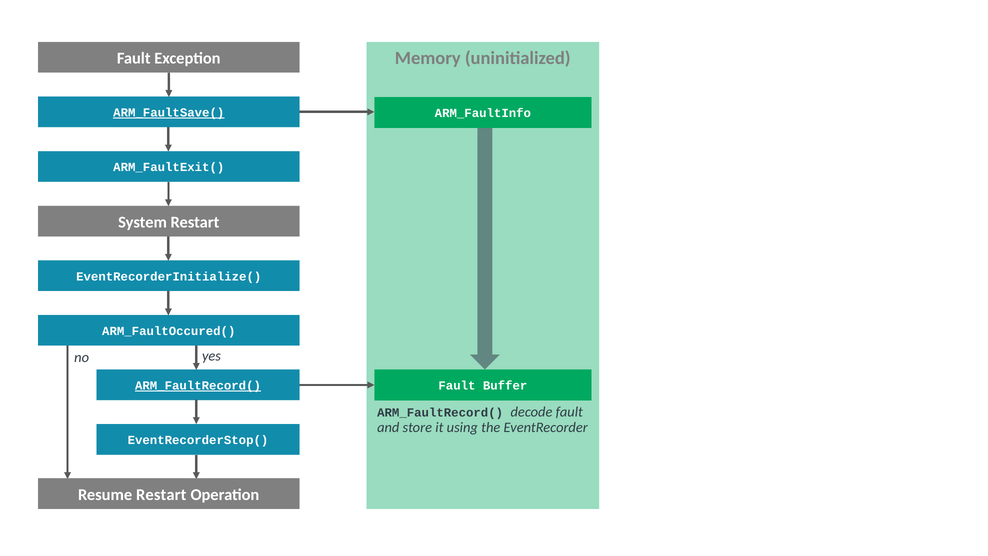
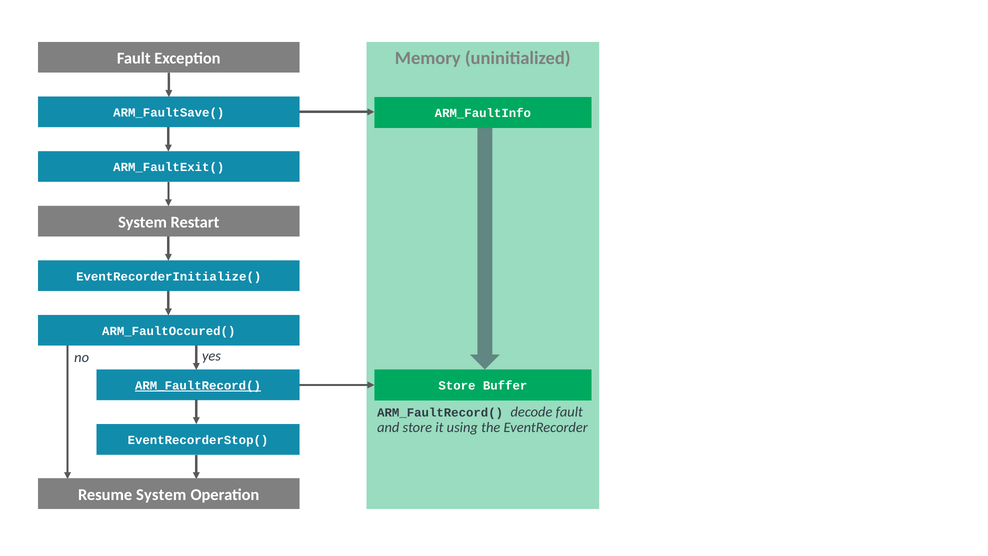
ARM_FaultSave( underline: present -> none
Fault at (457, 386): Fault -> Store
Resume Restart: Restart -> System
